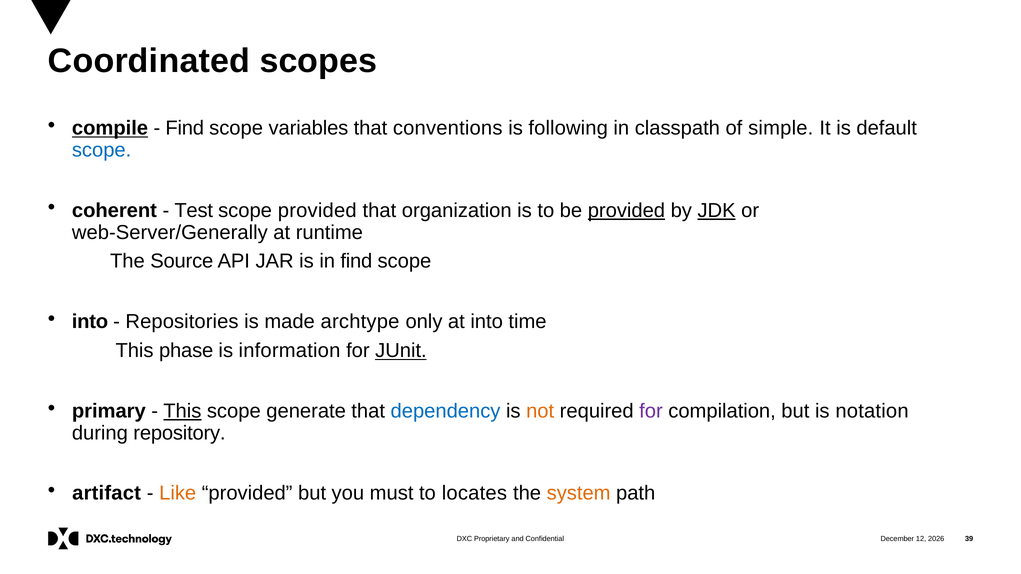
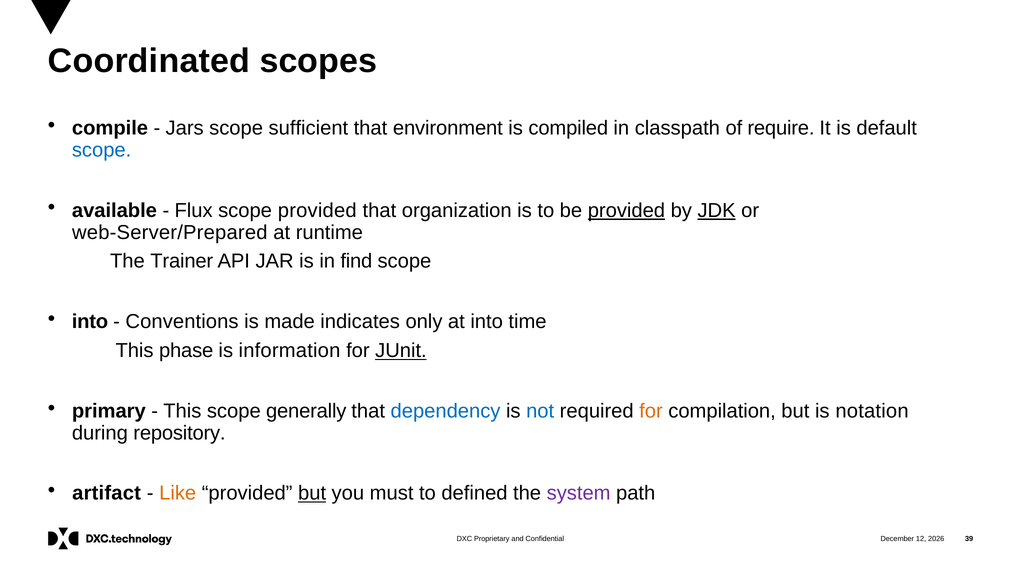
compile underline: present -> none
Find at (185, 128): Find -> Jars
variables: variables -> sufficient
conventions: conventions -> environment
following: following -> compiled
simple: simple -> require
coherent: coherent -> available
Test: Test -> Flux
web-Server/Generally: web-Server/Generally -> web-Server/Prepared
Source: Source -> Trainer
Repositories: Repositories -> Conventions
archtype: archtype -> indicates
This at (182, 411) underline: present -> none
generate: generate -> generally
not colour: orange -> blue
for at (651, 411) colour: purple -> orange
but at (312, 494) underline: none -> present
locates: locates -> defined
system colour: orange -> purple
